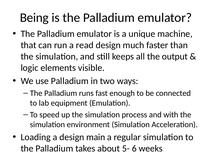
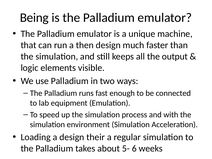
read: read -> then
main: main -> their
